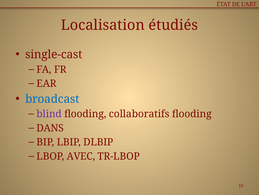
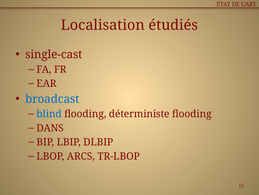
blind colour: purple -> blue
collaboratifs: collaboratifs -> déterministe
AVEC: AVEC -> ARCS
